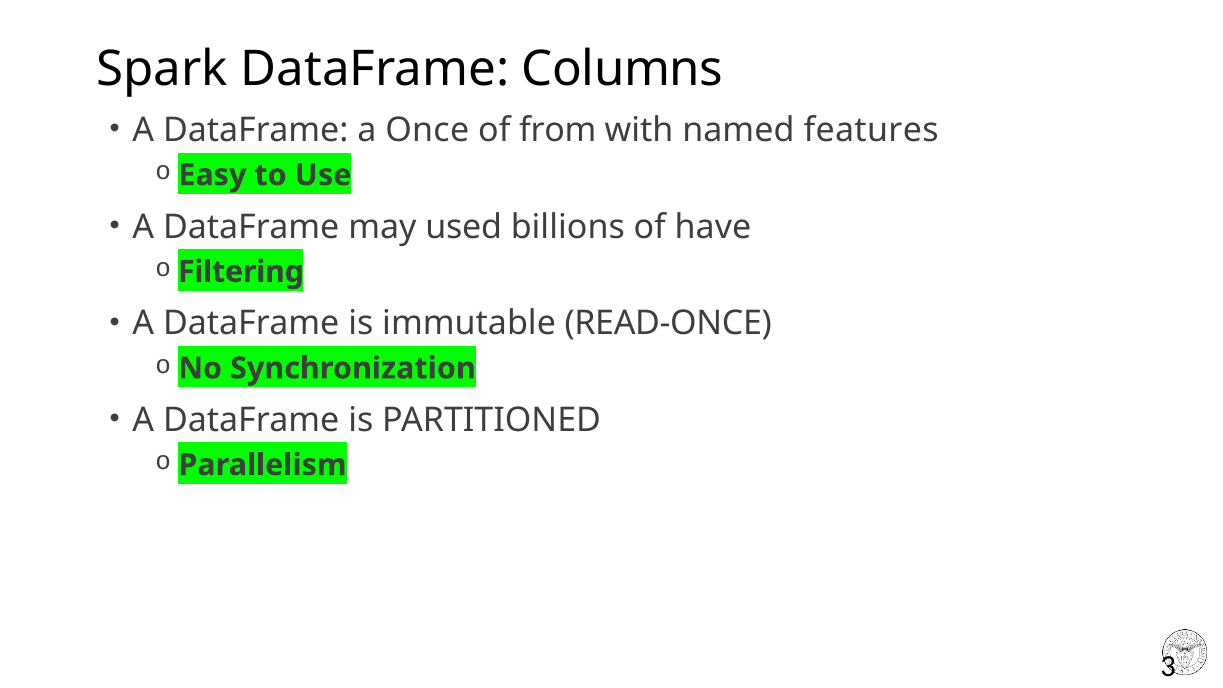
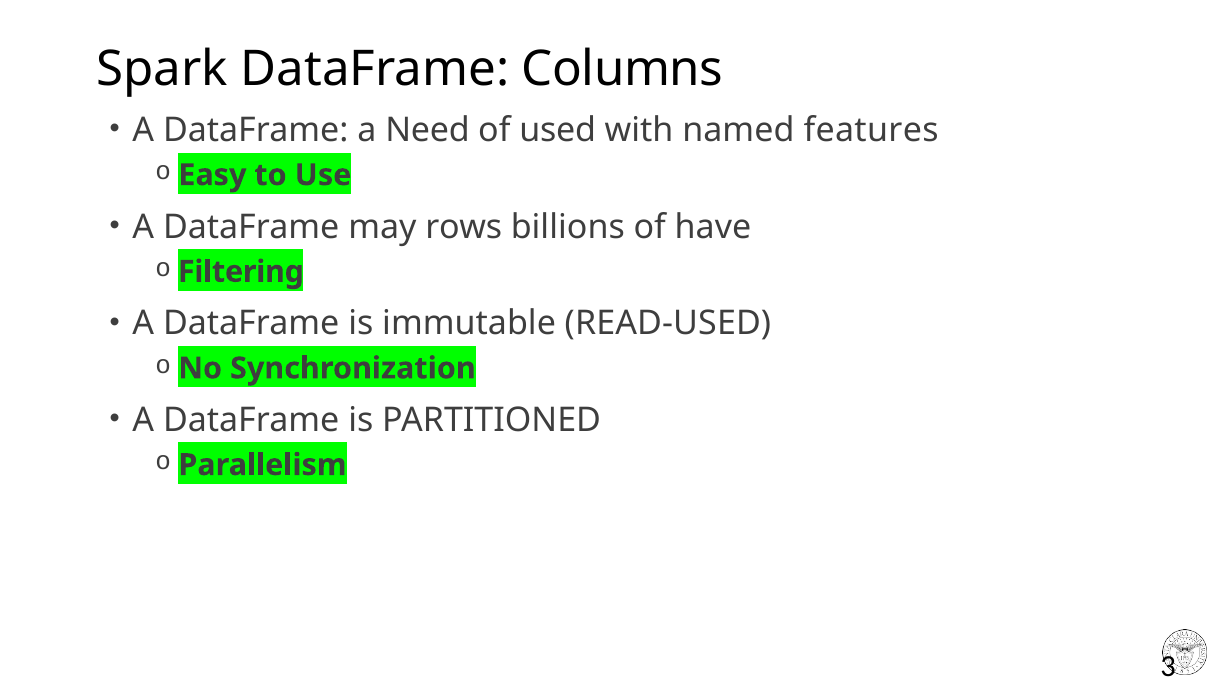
Once: Once -> Need
from: from -> used
used: used -> rows
READ-ONCE: READ-ONCE -> READ-USED
